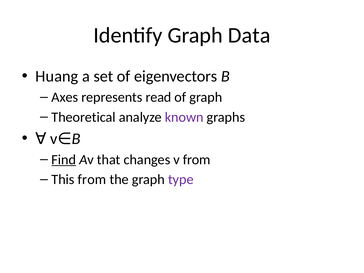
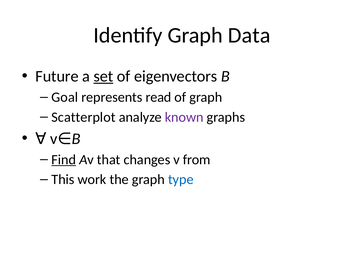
Huang: Huang -> Future
set underline: none -> present
Axes: Axes -> Goal
Theoretical: Theoretical -> Scatterplot
This from: from -> work
type colour: purple -> blue
